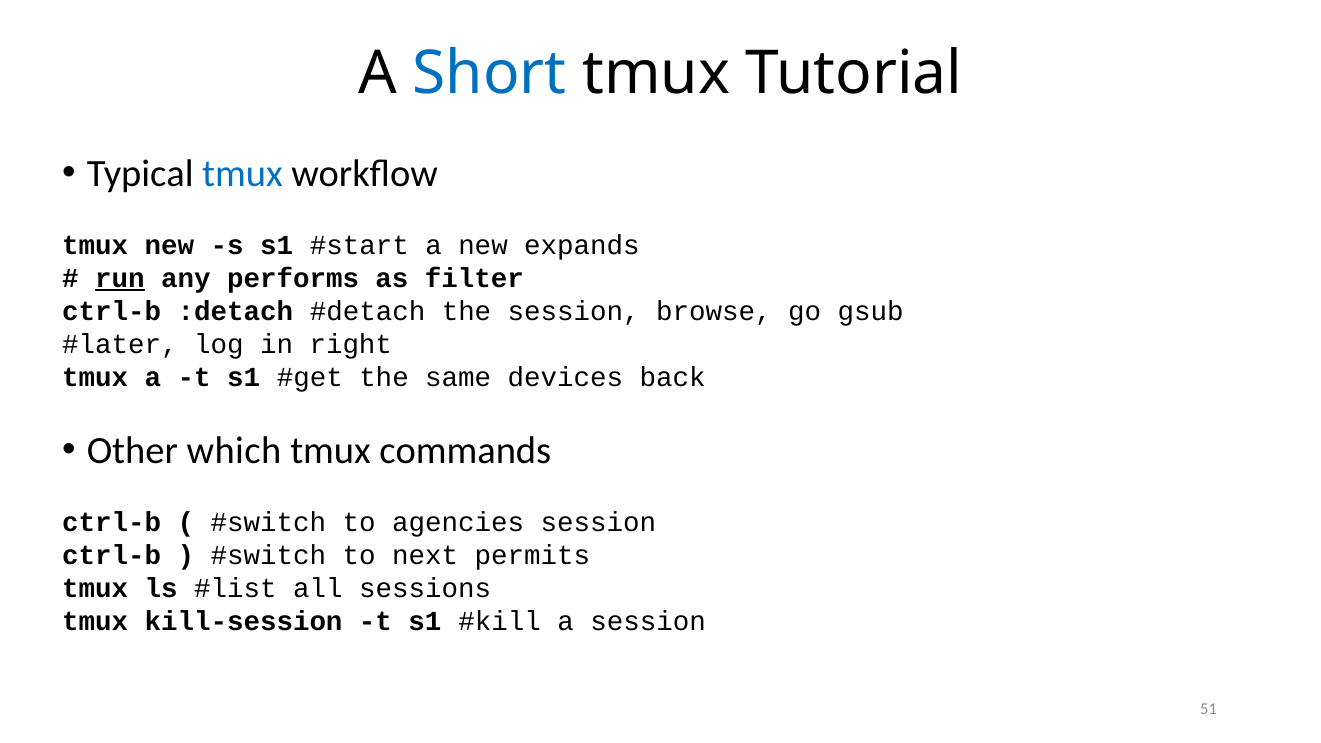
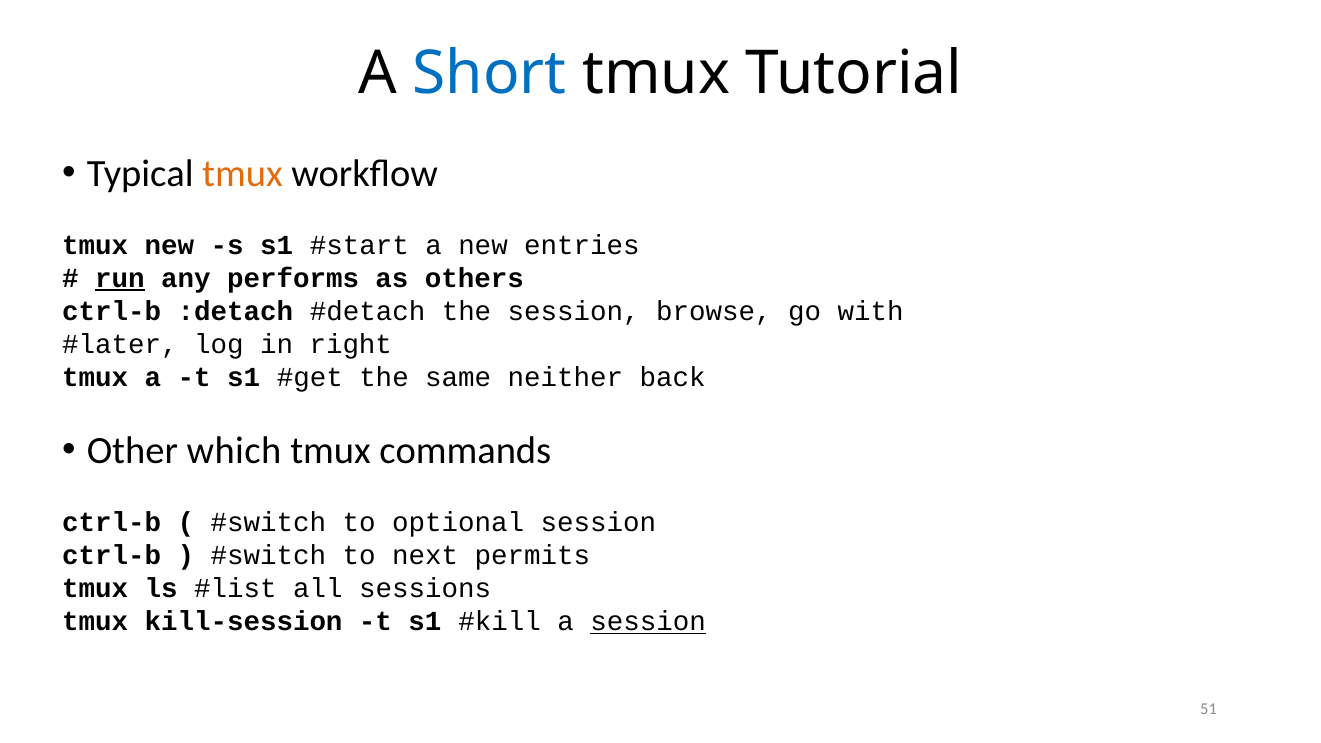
tmux at (242, 174) colour: blue -> orange
expands: expands -> entries
filter: filter -> others
gsub: gsub -> with
devices: devices -> neither
agencies: agencies -> optional
session at (648, 622) underline: none -> present
